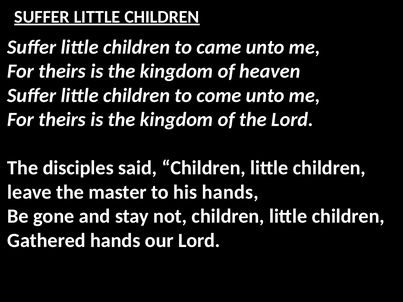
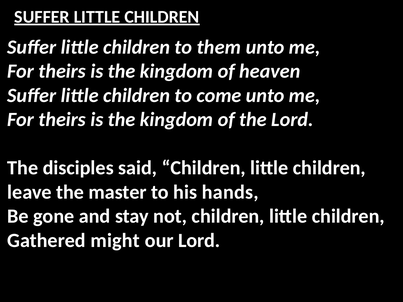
came: came -> them
Gathered hands: hands -> might
